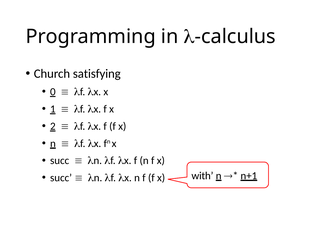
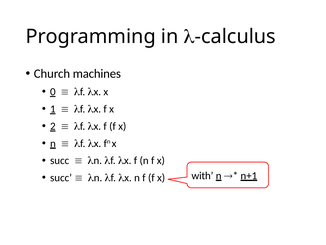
satisfying: satisfying -> machines
